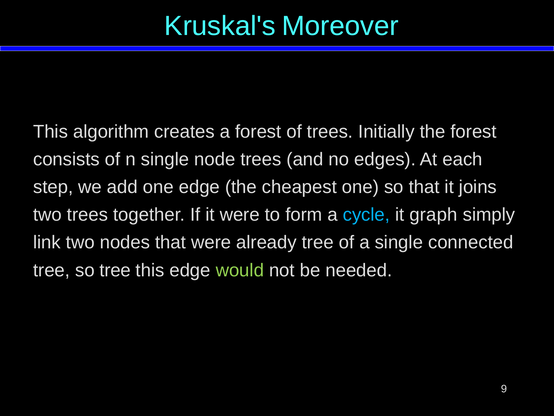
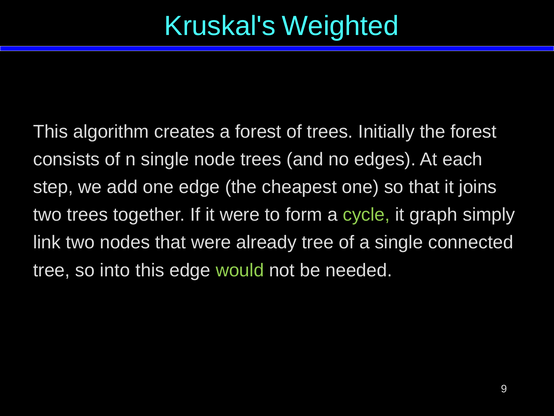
Moreover: Moreover -> Weighted
cycle colour: light blue -> light green
so tree: tree -> into
